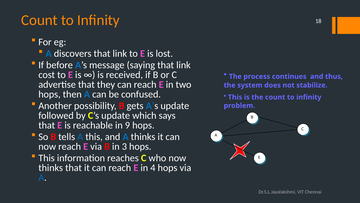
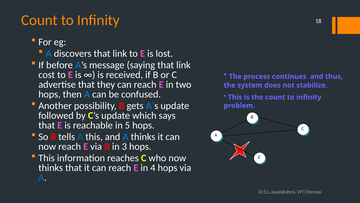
9: 9 -> 5
